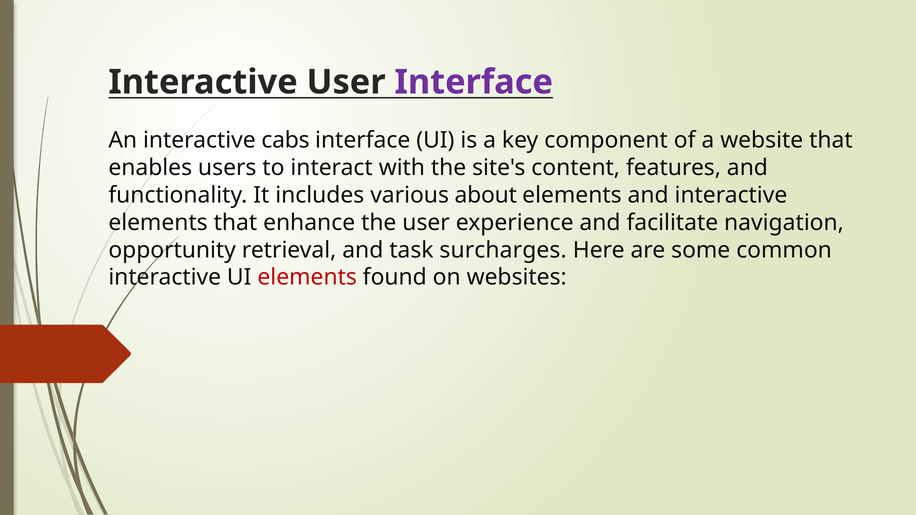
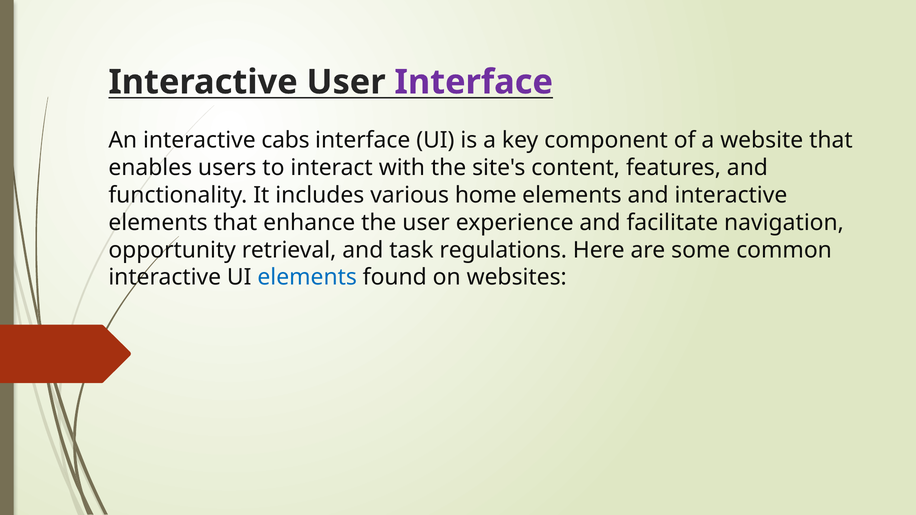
about: about -> home
surcharges: surcharges -> regulations
elements at (307, 278) colour: red -> blue
